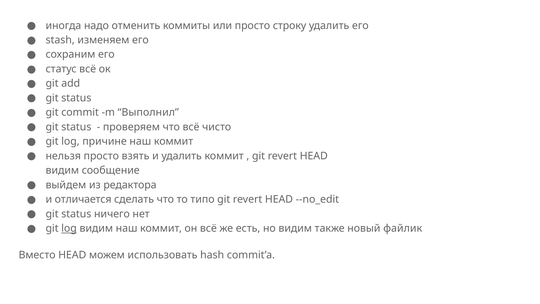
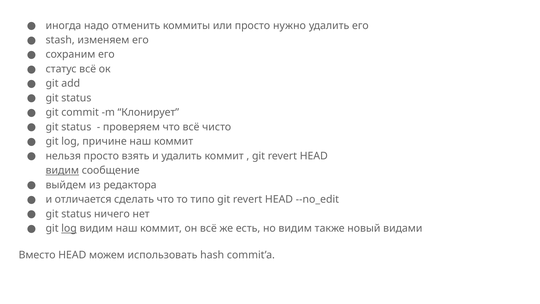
строку: строку -> нужно
Выполнил: Выполнил -> Клонирует
видим at (62, 170) underline: none -> present
файлик: файлик -> видами
